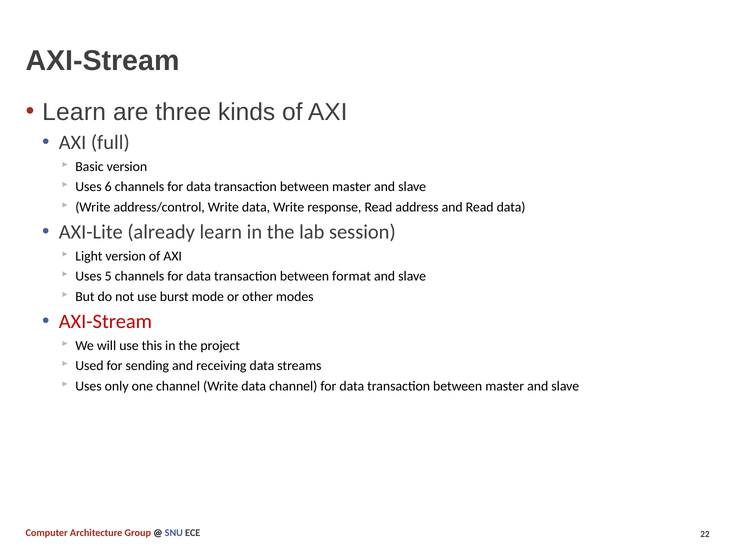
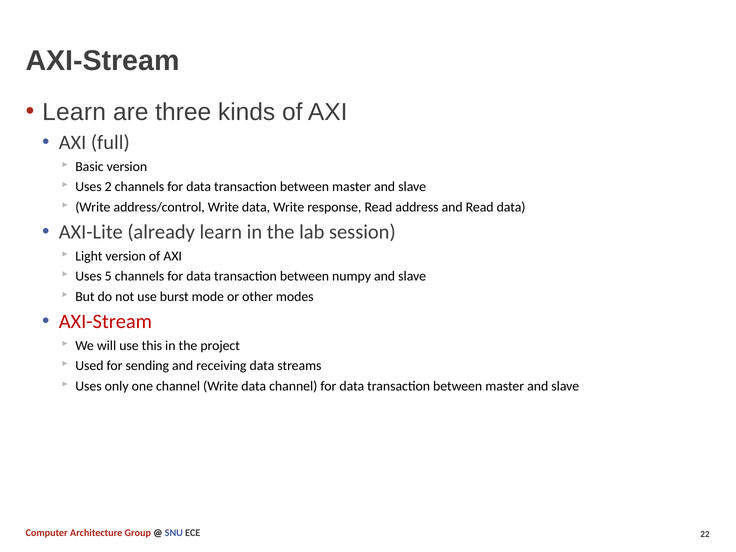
6: 6 -> 2
format: format -> numpy
